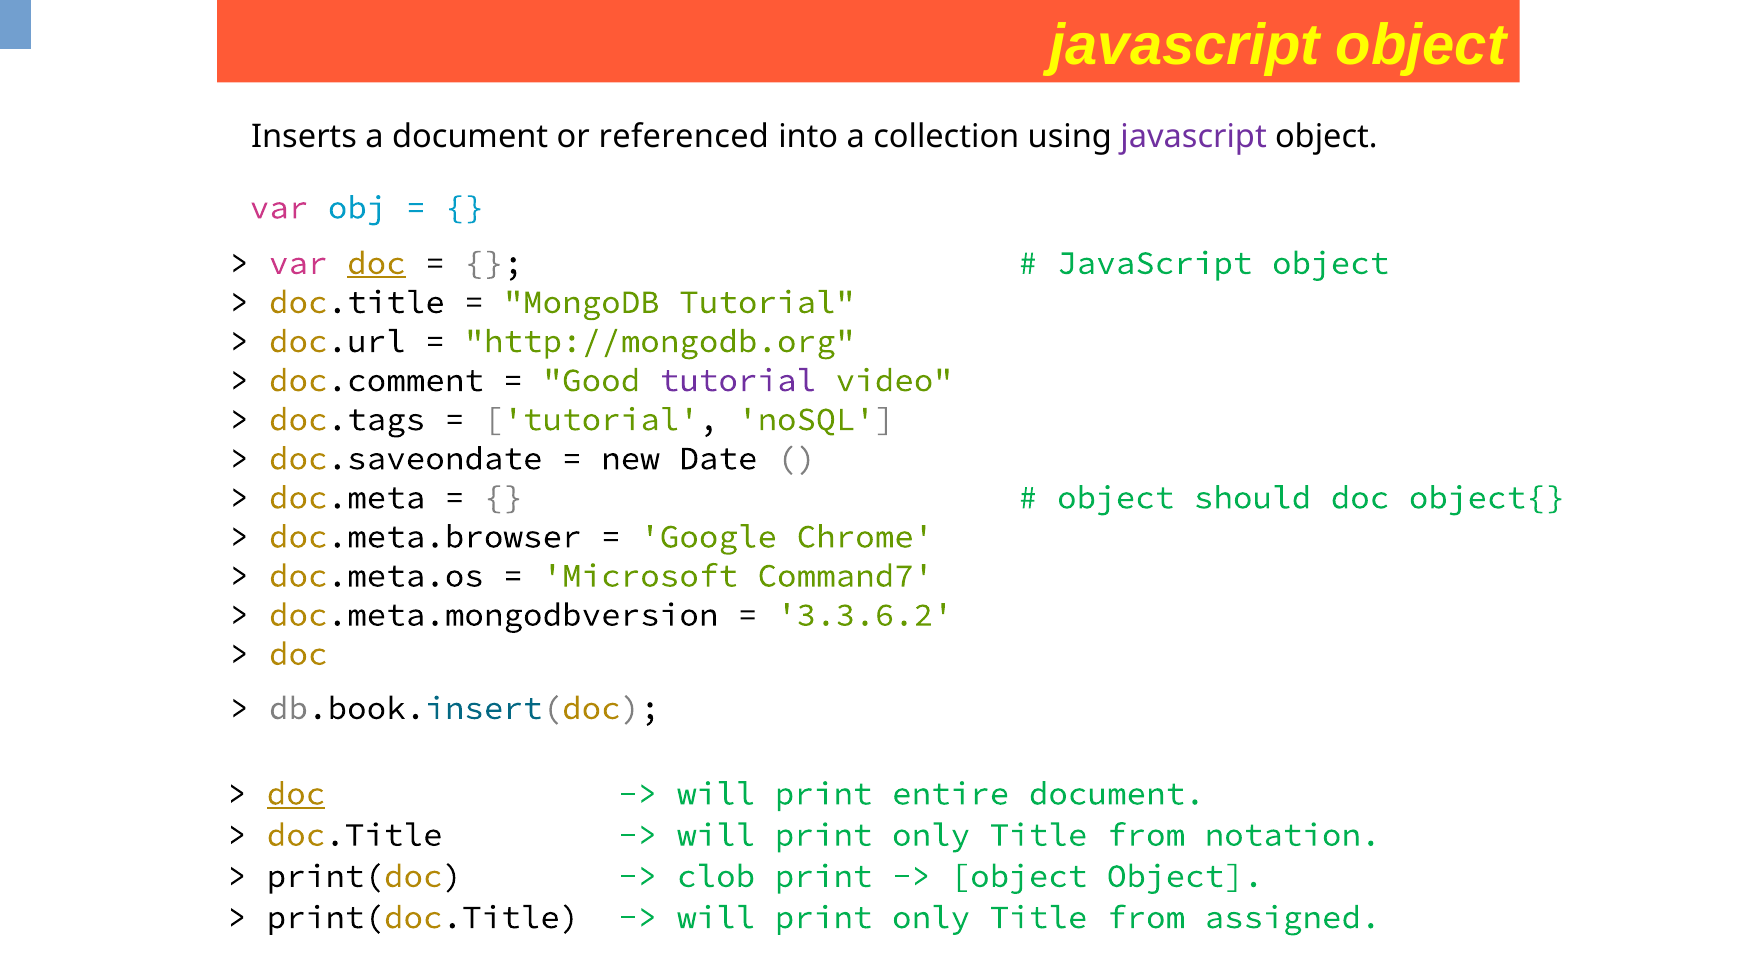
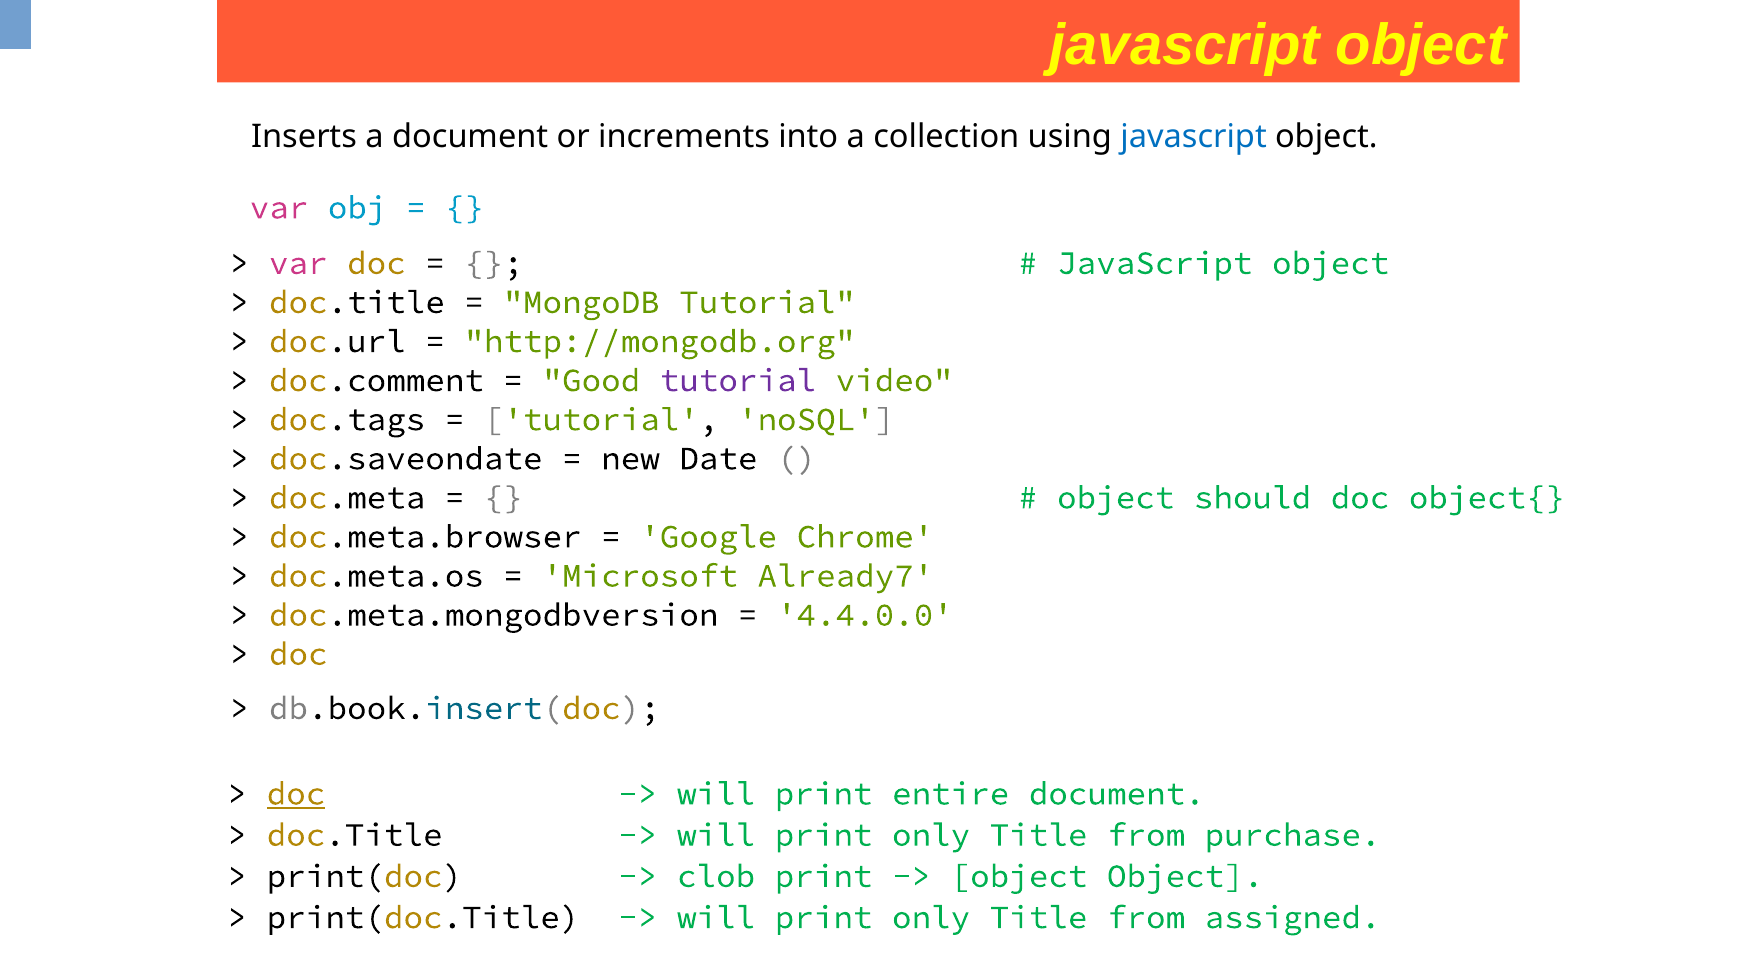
referenced: referenced -> increments
javascript at (1194, 137) colour: purple -> blue
doc at (376, 263) underline: present -> none
Command7: Command7 -> Already7
3.3.6.2: 3.3.6.2 -> 4.4.0.0
notation: notation -> purchase
